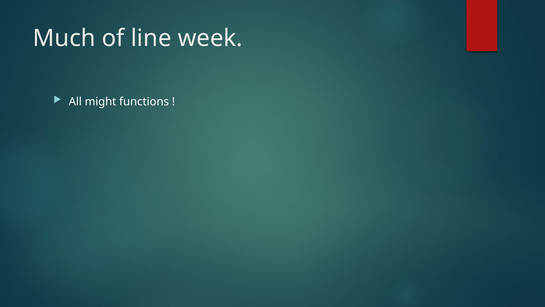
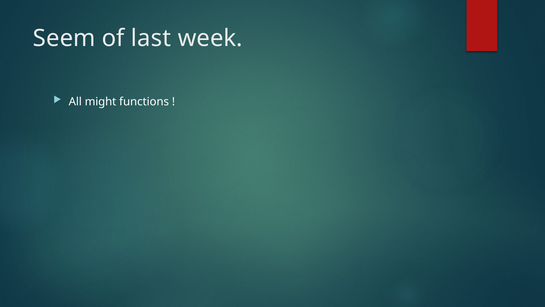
Much: Much -> Seem
line: line -> last
